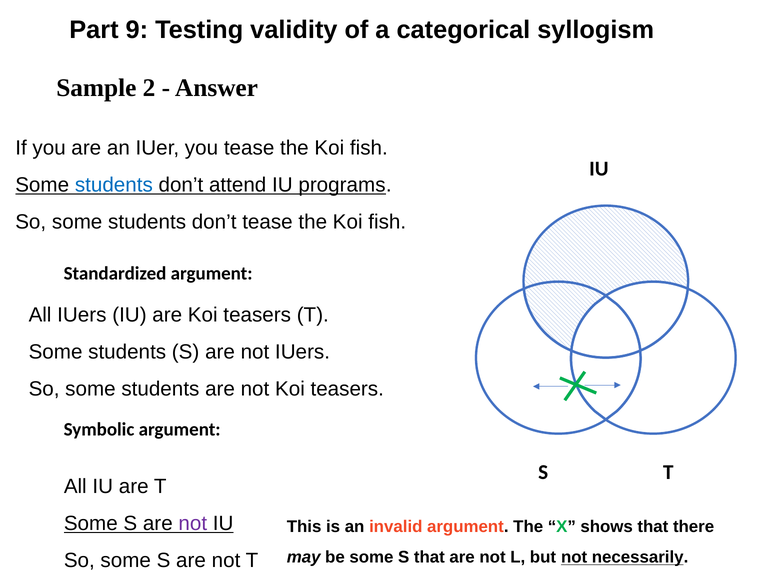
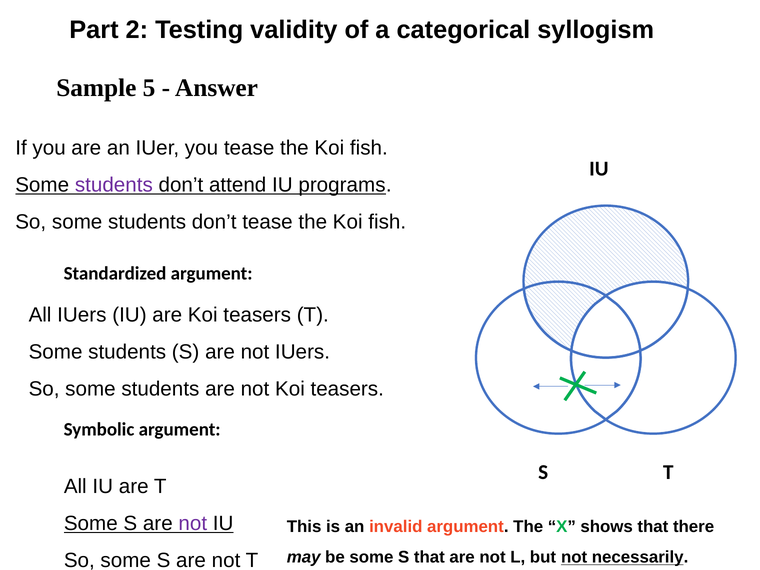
9: 9 -> 2
2: 2 -> 5
students at (114, 185) colour: blue -> purple
